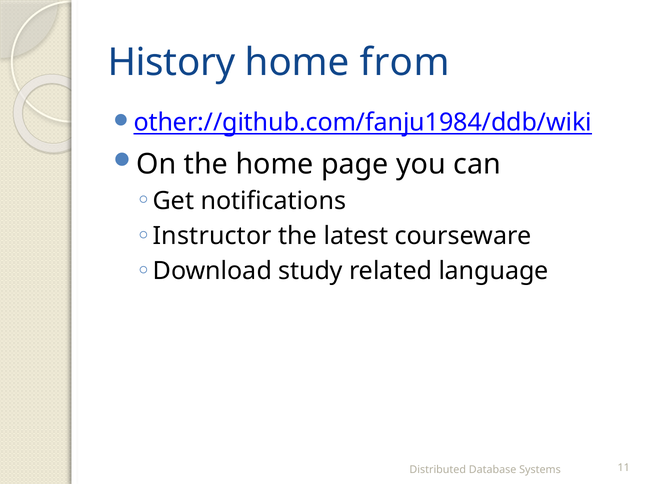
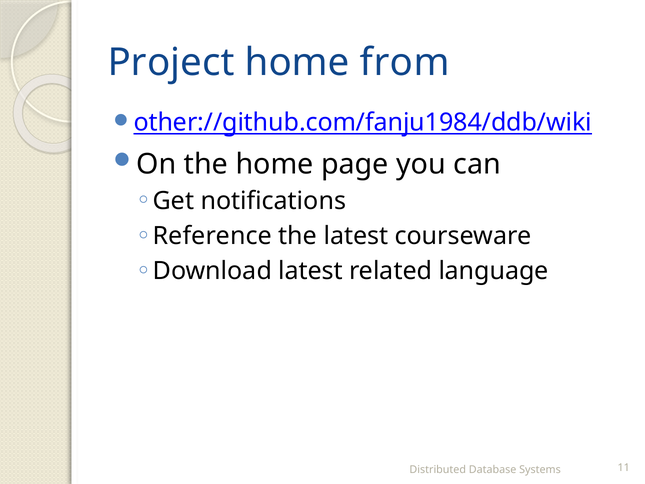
History: History -> Project
Instructor: Instructor -> Reference
Download study: study -> latest
